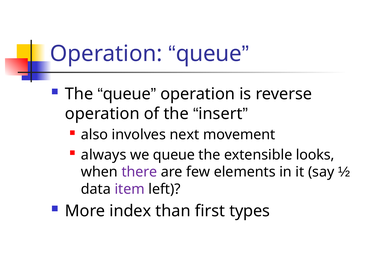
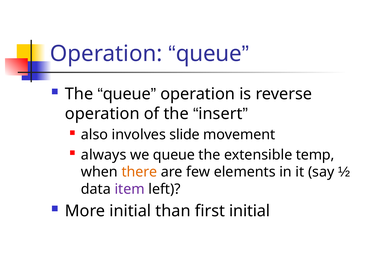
next: next -> slide
looks: looks -> temp
there colour: purple -> orange
More index: index -> initial
first types: types -> initial
